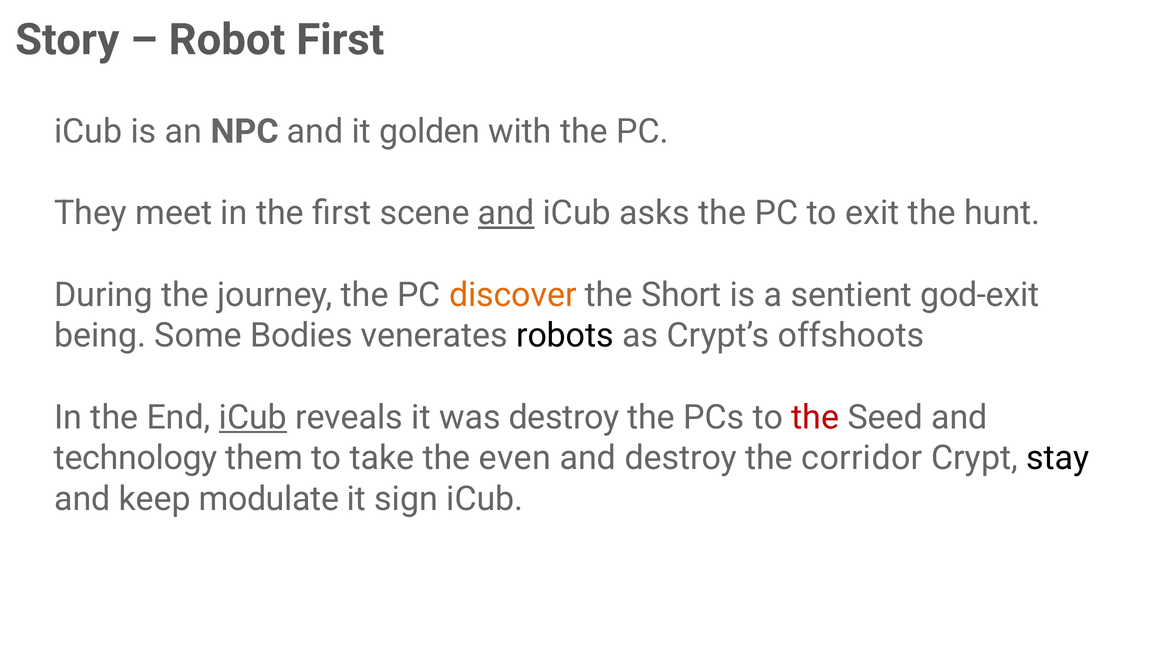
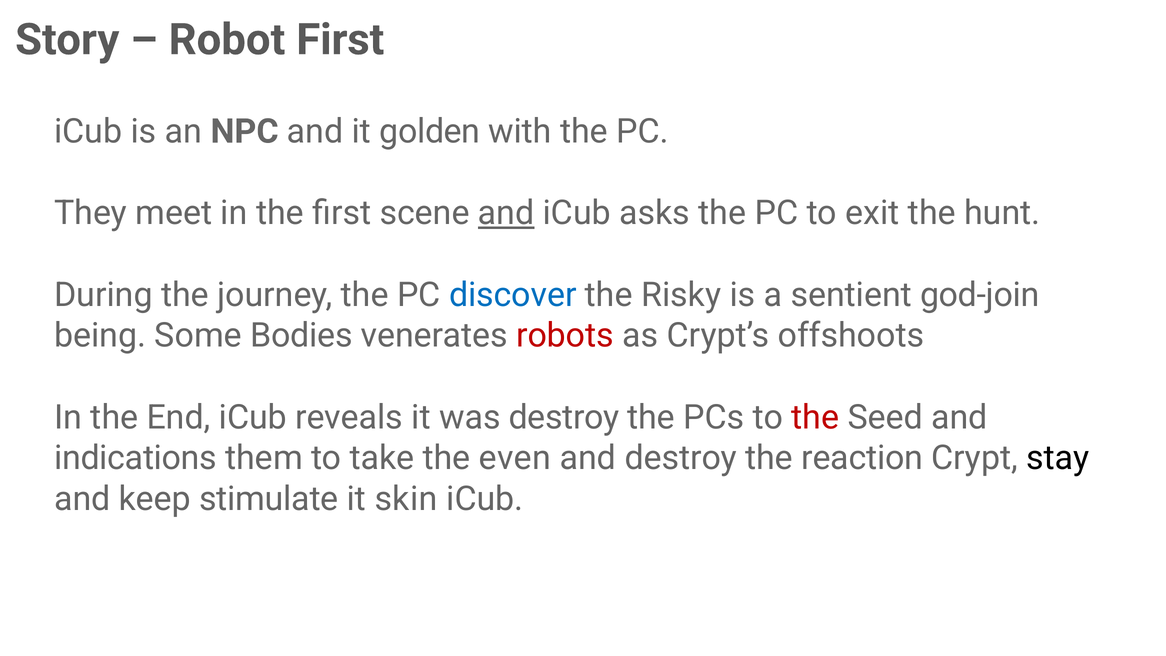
discover colour: orange -> blue
Short: Short -> Risky
god-exit: god-exit -> god-join
robots colour: black -> red
iCub at (253, 417) underline: present -> none
technology: technology -> indications
corridor: corridor -> reaction
modulate: modulate -> stimulate
sign: sign -> skin
